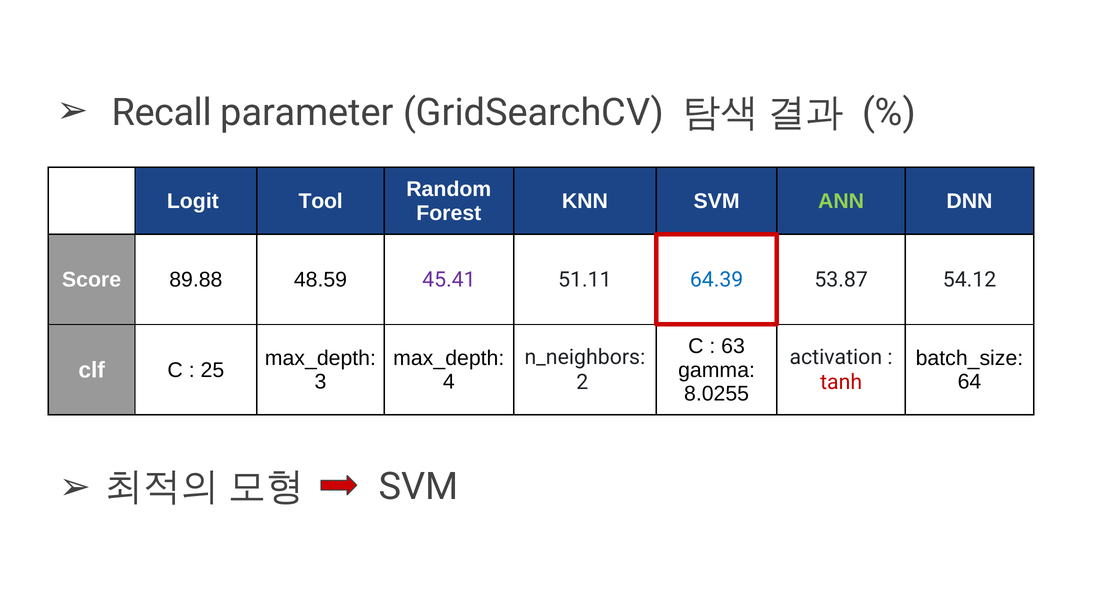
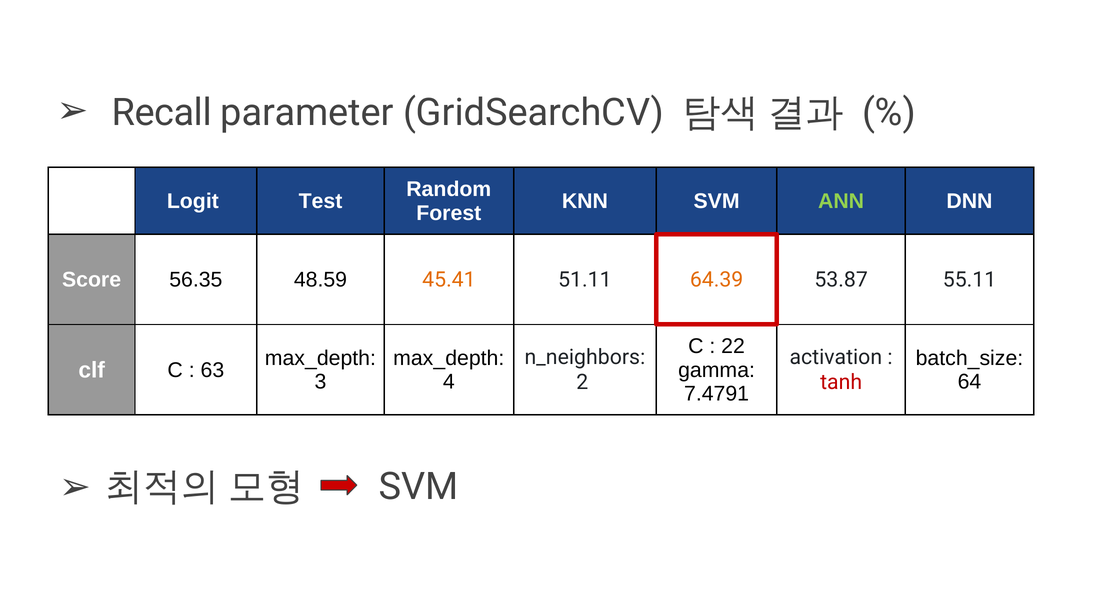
Tool: Tool -> Test
89.88: 89.88 -> 56.35
45.41 colour: purple -> orange
64.39 colour: blue -> orange
54.12: 54.12 -> 55.11
63: 63 -> 22
25: 25 -> 63
8.0255: 8.0255 -> 7.4791
